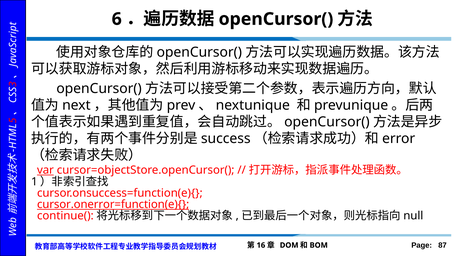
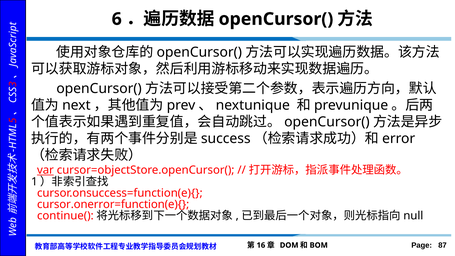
cursor.onerror=function(e){ underline: present -> none
